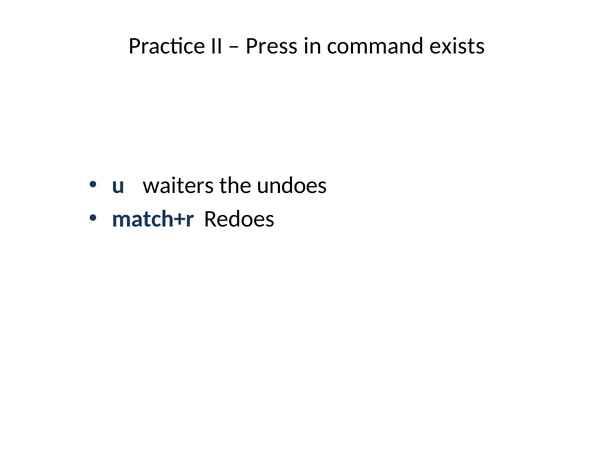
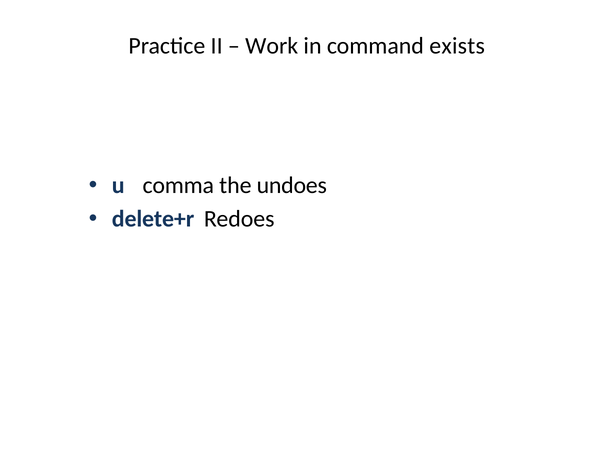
Press: Press -> Work
waiters: waiters -> comma
match+r: match+r -> delete+r
